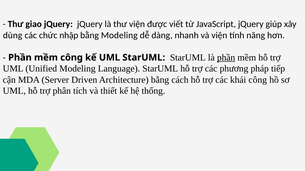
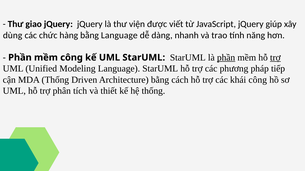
nhập: nhập -> hàng
bằng Modeling: Modeling -> Language
và viện: viện -> trao
trợ at (275, 58) underline: none -> present
MDA Server: Server -> Thống
